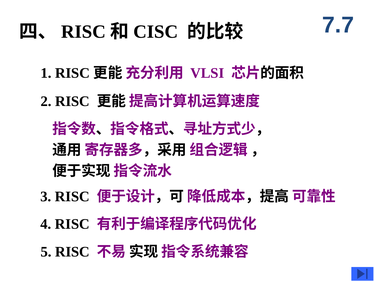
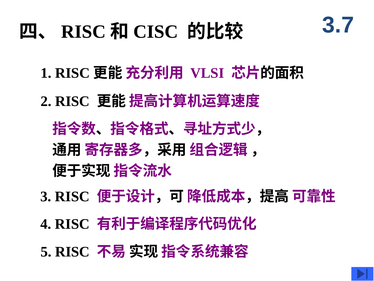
7.7: 7.7 -> 3.7
